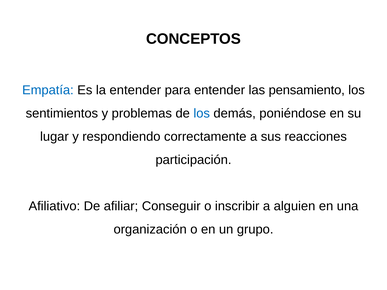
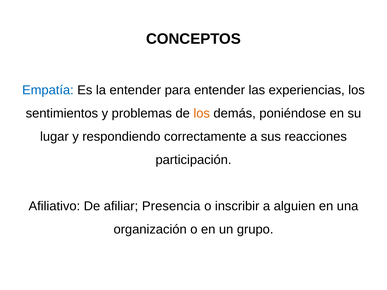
pensamiento: pensamiento -> experiencias
los at (202, 114) colour: blue -> orange
Conseguir: Conseguir -> Presencia
